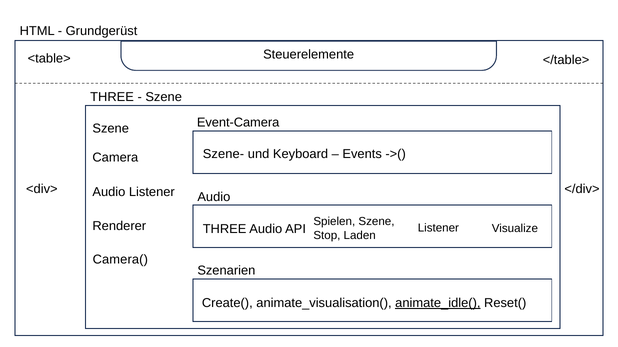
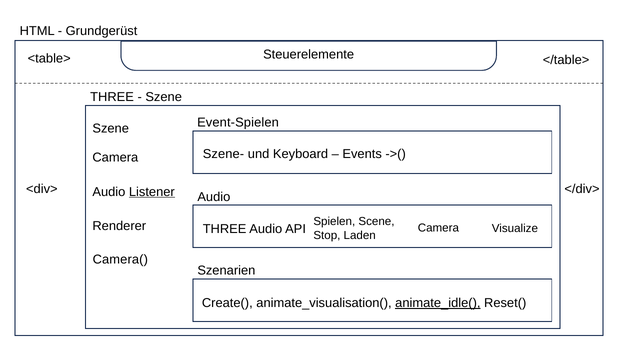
Event-Camera: Event-Camera -> Event-Spielen
Listener at (152, 192) underline: none -> present
Spielen Szene: Szene -> Scene
Listener at (438, 228): Listener -> Camera
